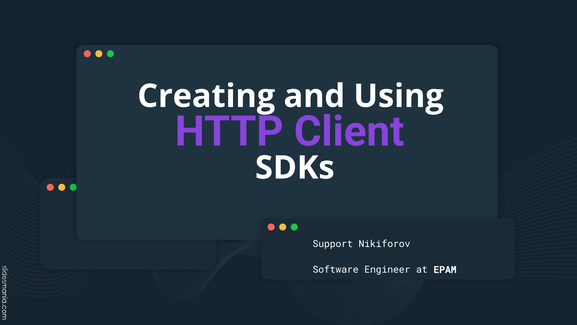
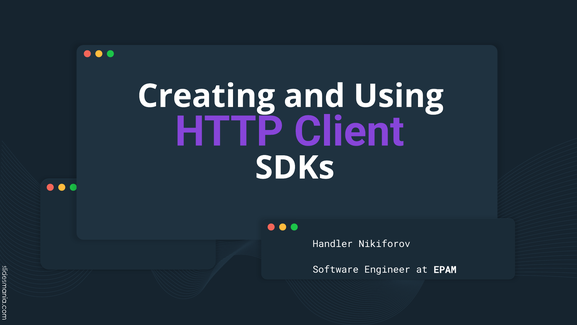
Support: Support -> Handler
